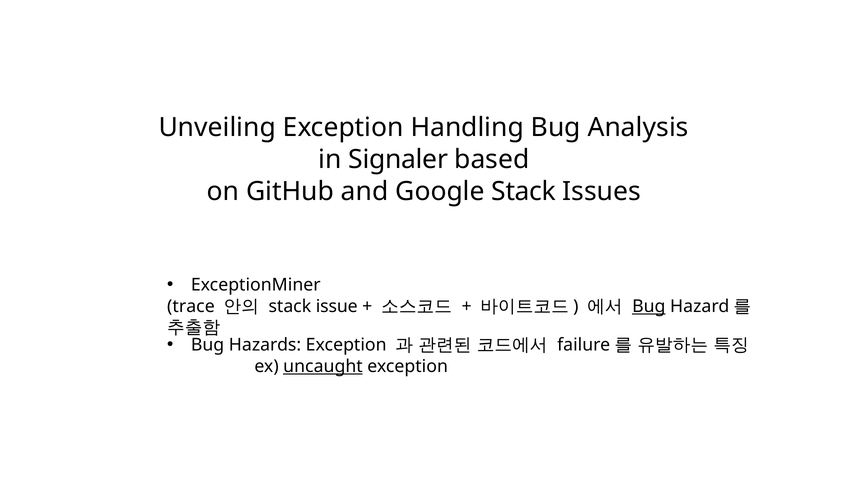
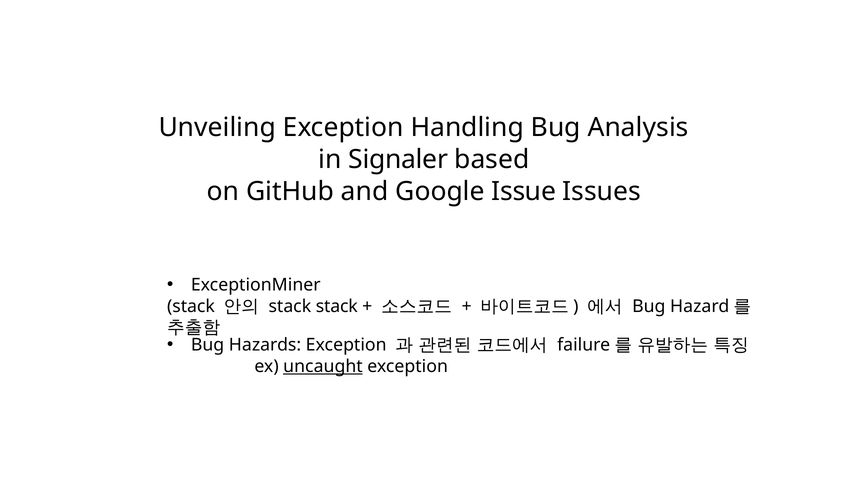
Google Stack: Stack -> Issue
trace at (191, 306): trace -> stack
stack issue: issue -> stack
Bug at (649, 306) underline: present -> none
